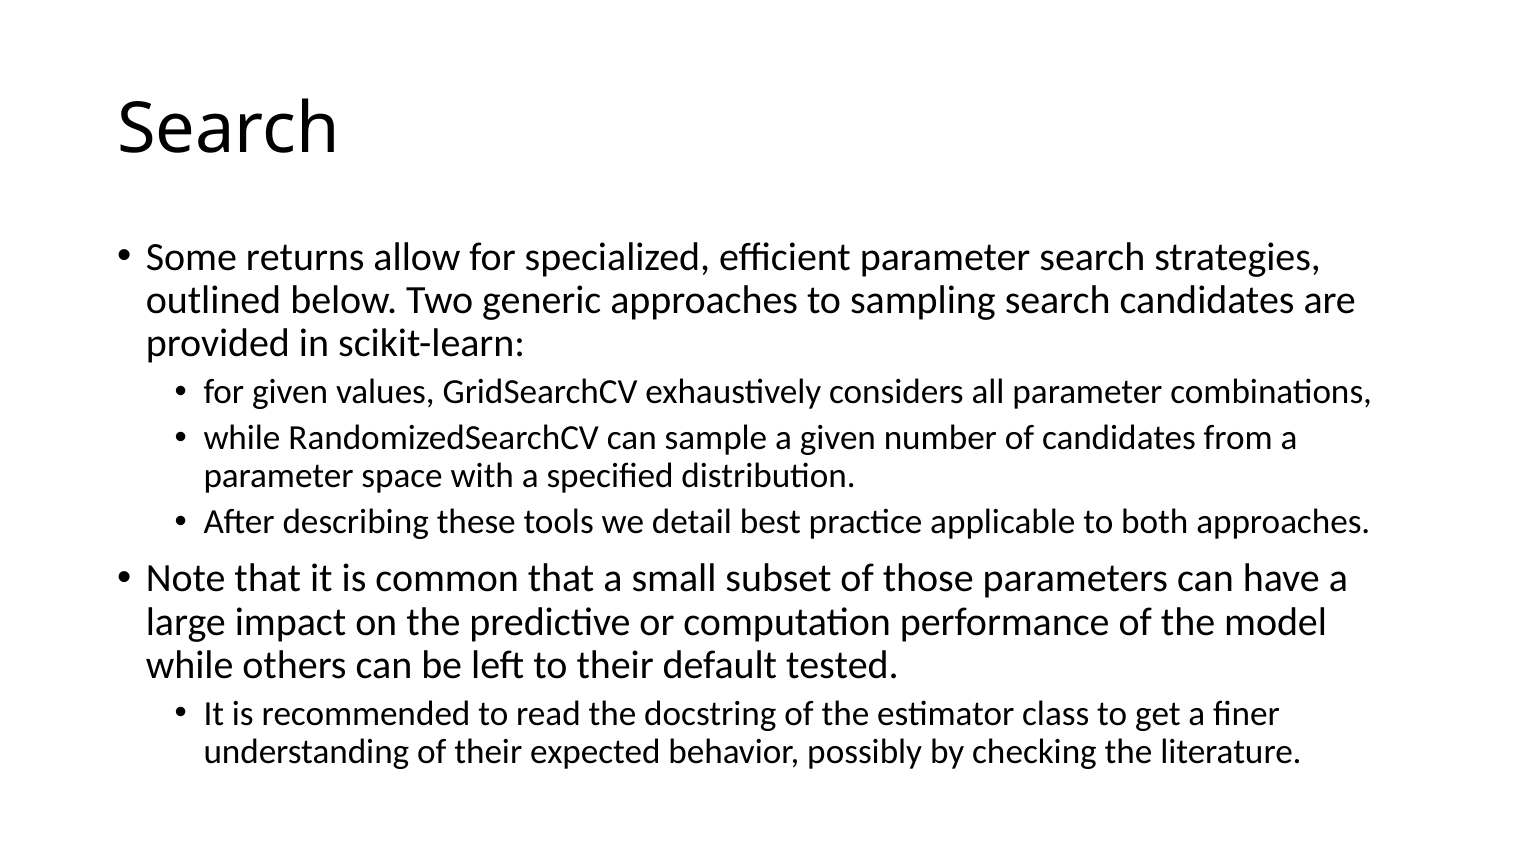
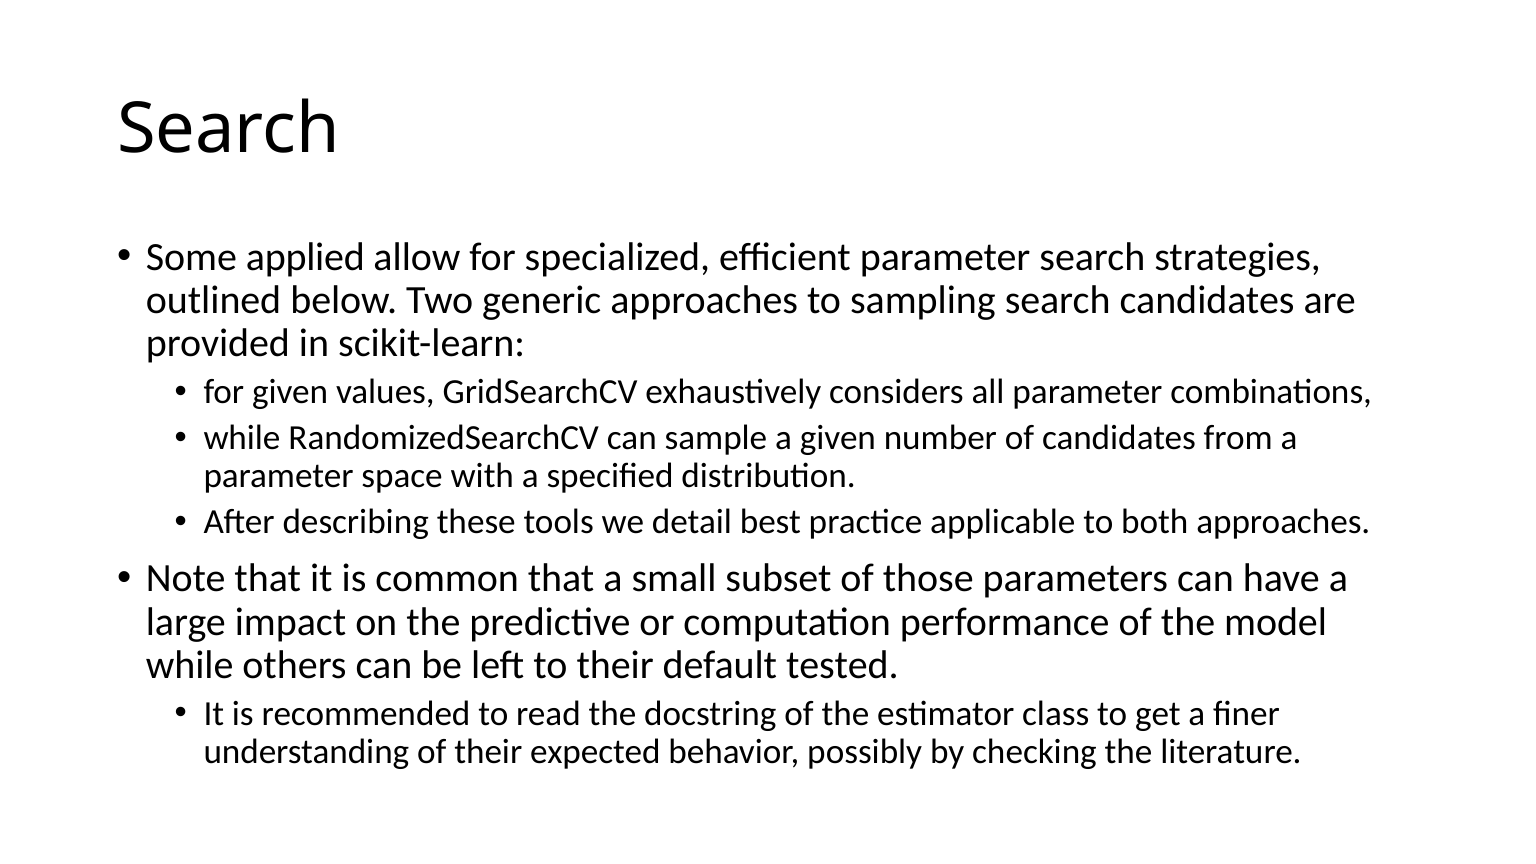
returns: returns -> applied
